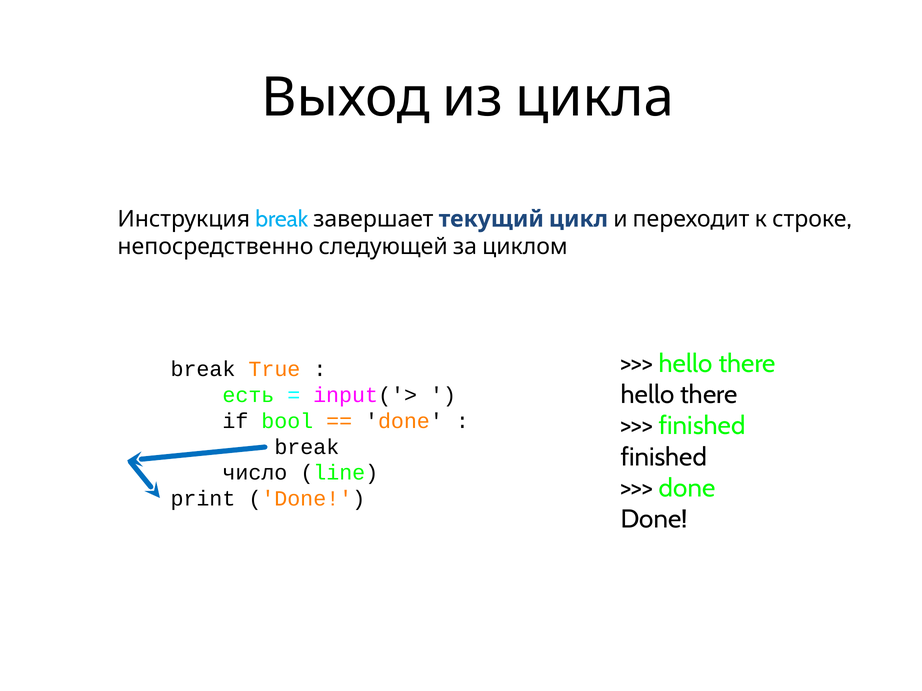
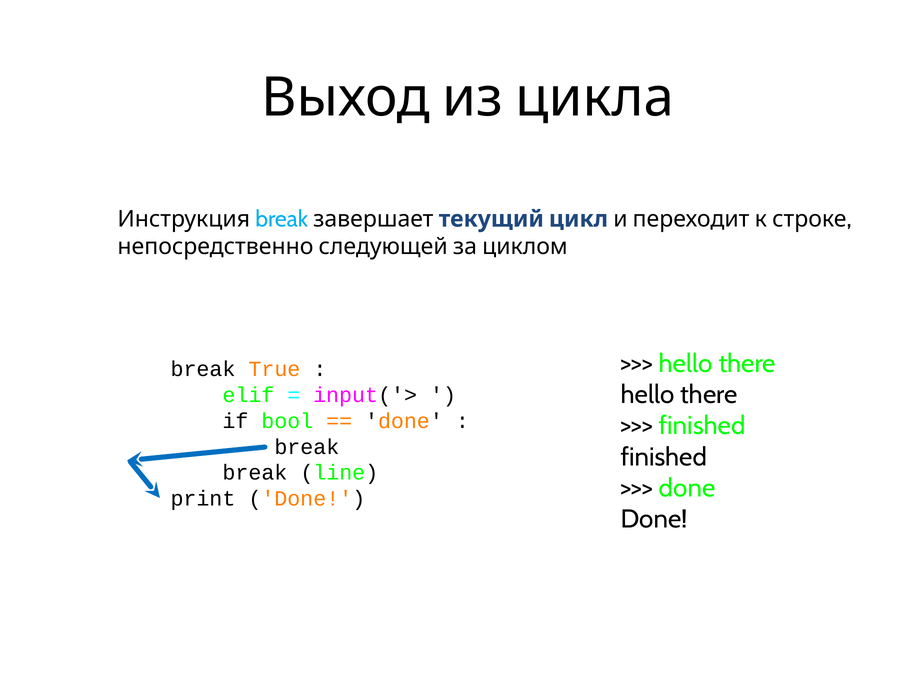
есть: есть -> elif
число at (255, 473): число -> break
